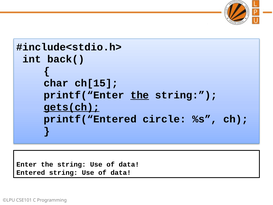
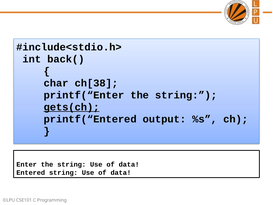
ch[15: ch[15 -> ch[38
the at (140, 95) underline: present -> none
circle: circle -> output
